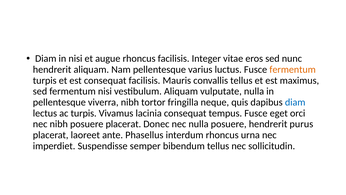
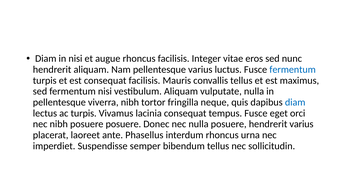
fermentum at (293, 69) colour: orange -> blue
posuere placerat: placerat -> posuere
hendrerit purus: purus -> varius
